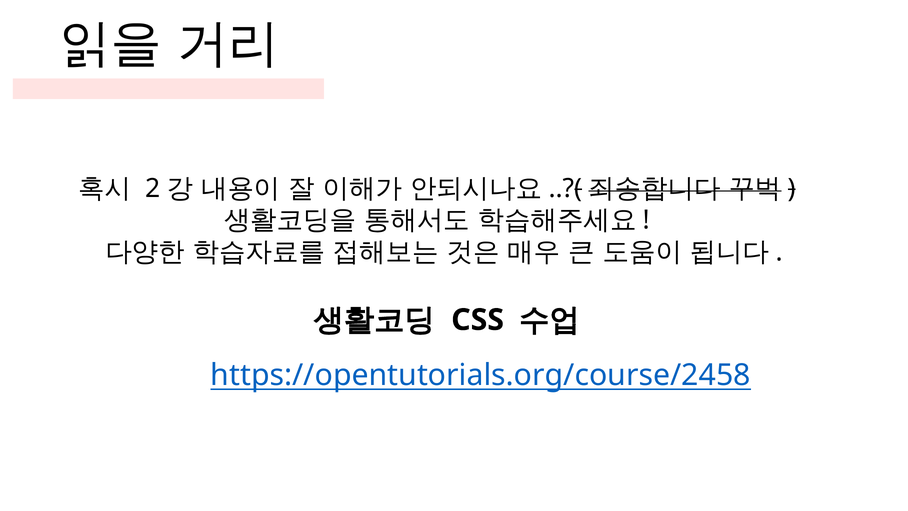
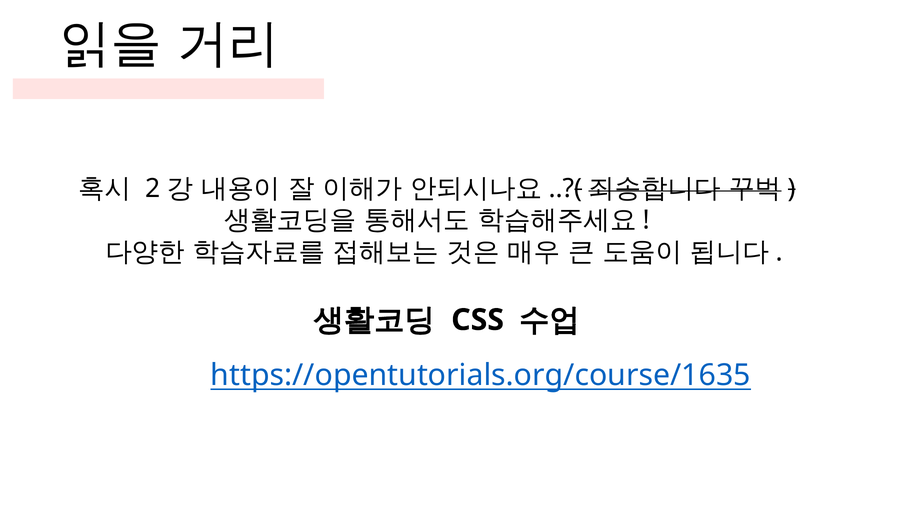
https://opentutorials.org/course/2458: https://opentutorials.org/course/2458 -> https://opentutorials.org/course/1635
